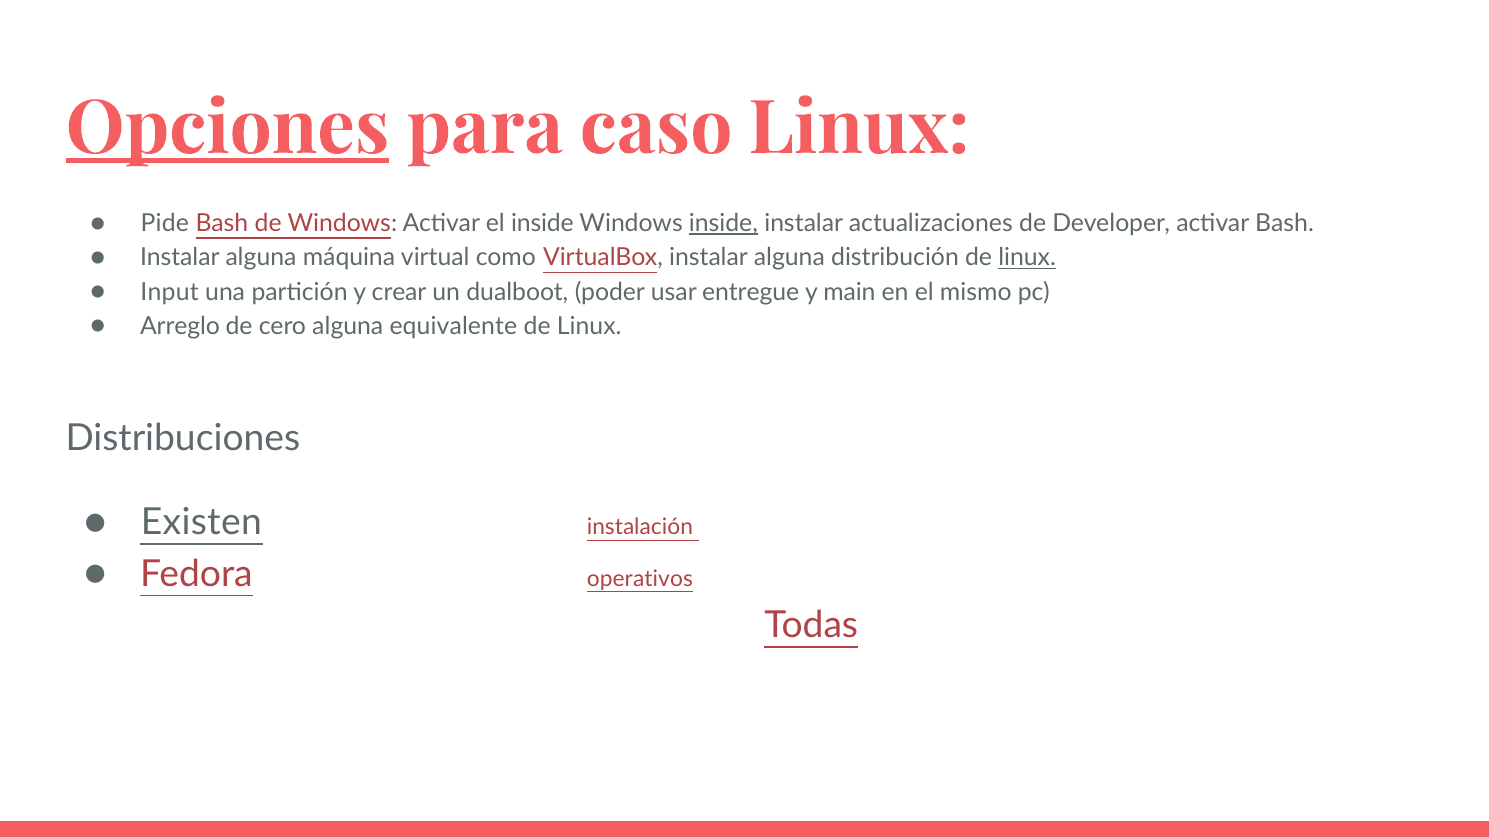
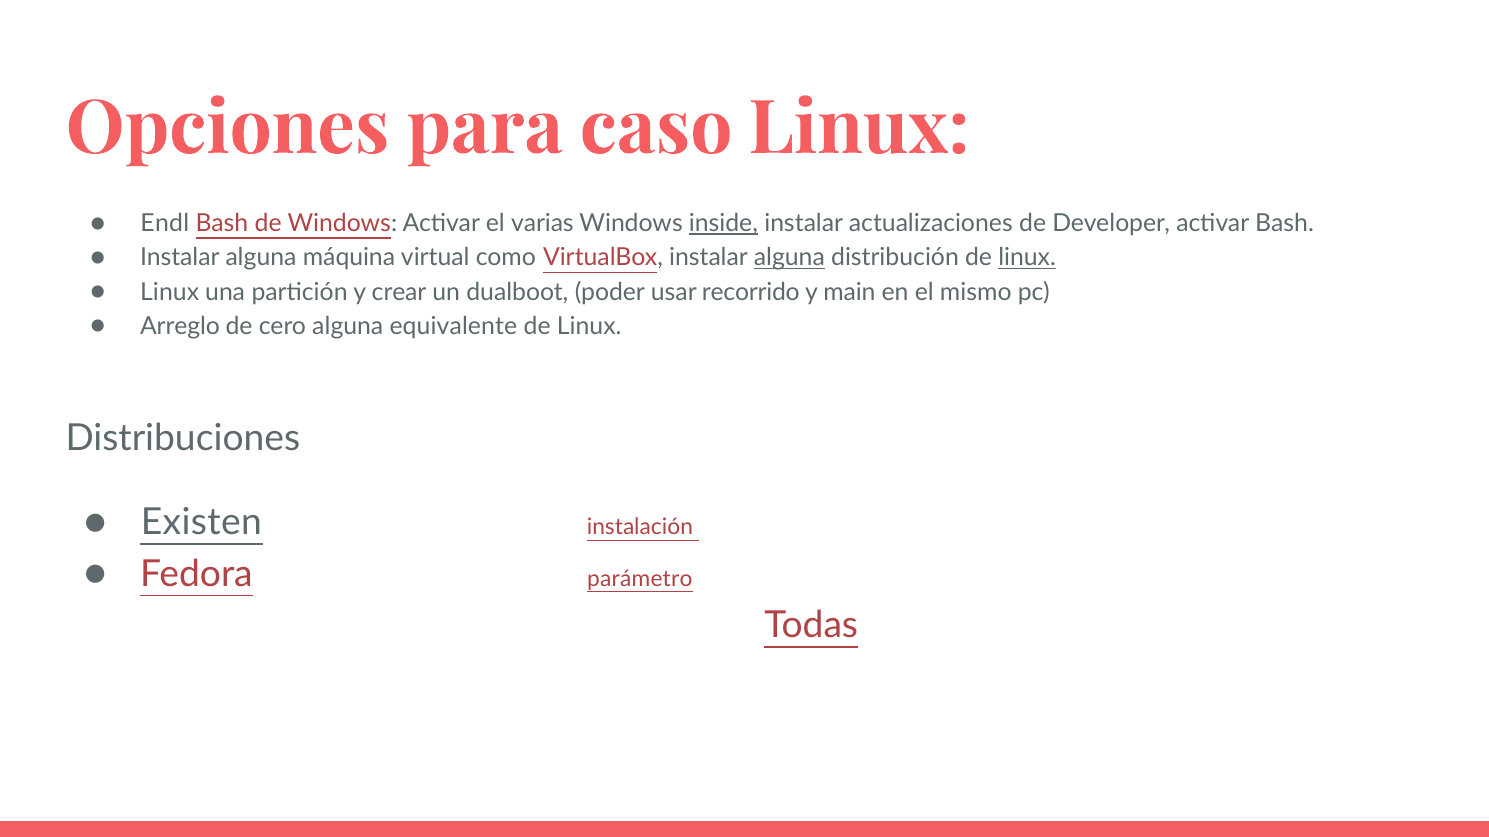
Opciones underline: present -> none
Pide: Pide -> Endl
el inside: inside -> varias
alguna at (789, 258) underline: none -> present
Input at (170, 292): Input -> Linux
entregue: entregue -> recorrido
operativos: operativos -> parámetro
